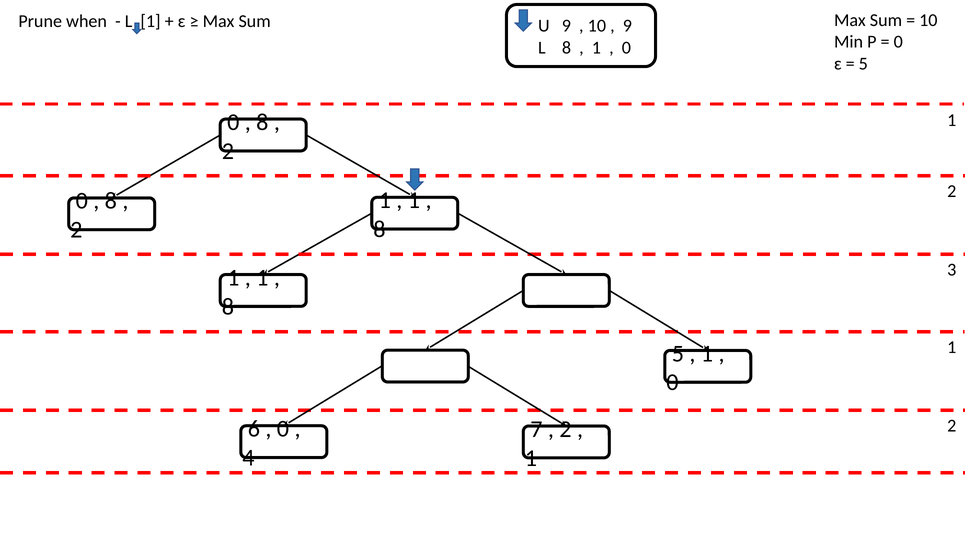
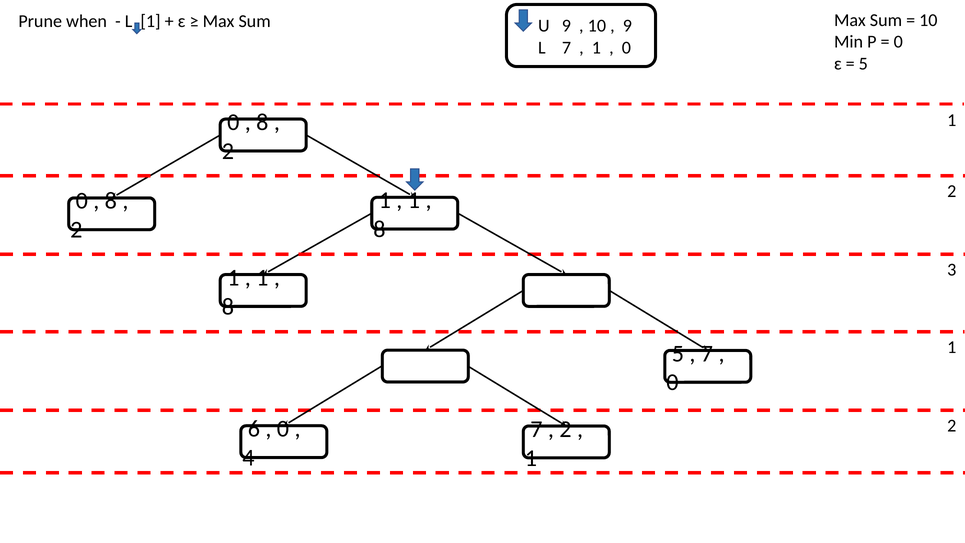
L 8: 8 -> 7
1 at (707, 353): 1 -> 7
